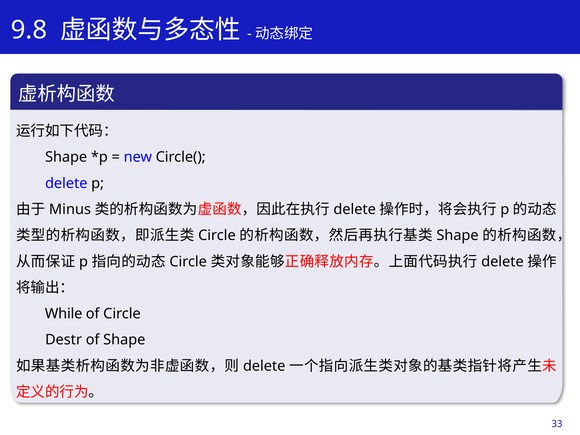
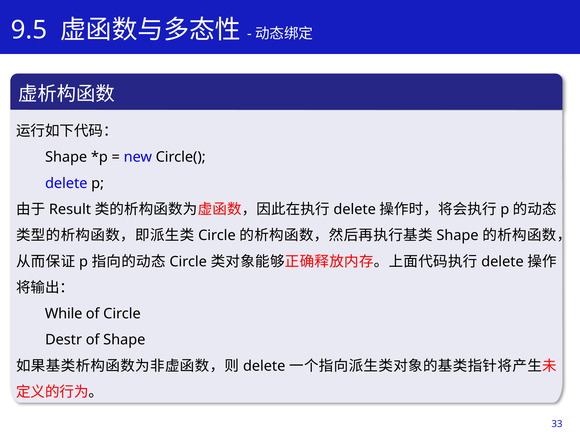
9.8: 9.8 -> 9.5
Minus: Minus -> Result
